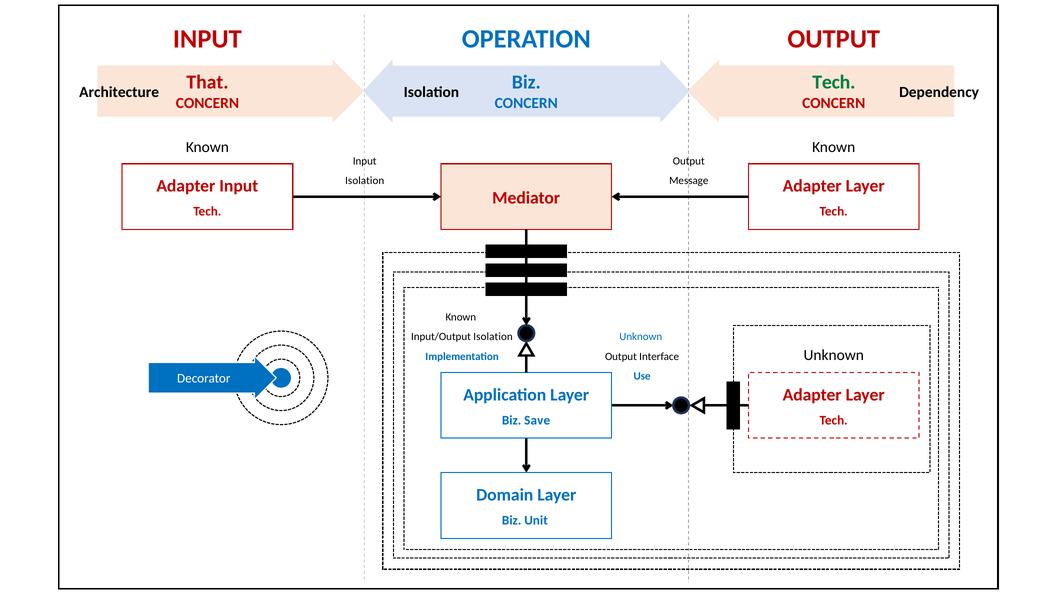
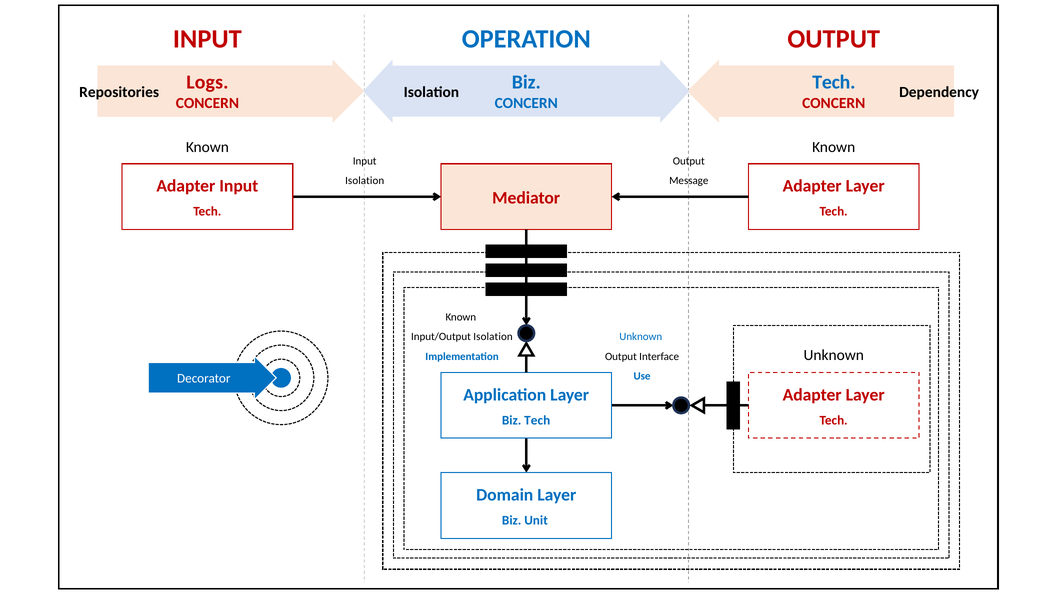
That: That -> Logs
Tech at (834, 83) colour: green -> blue
Architecture: Architecture -> Repositories
Biz Save: Save -> Tech
